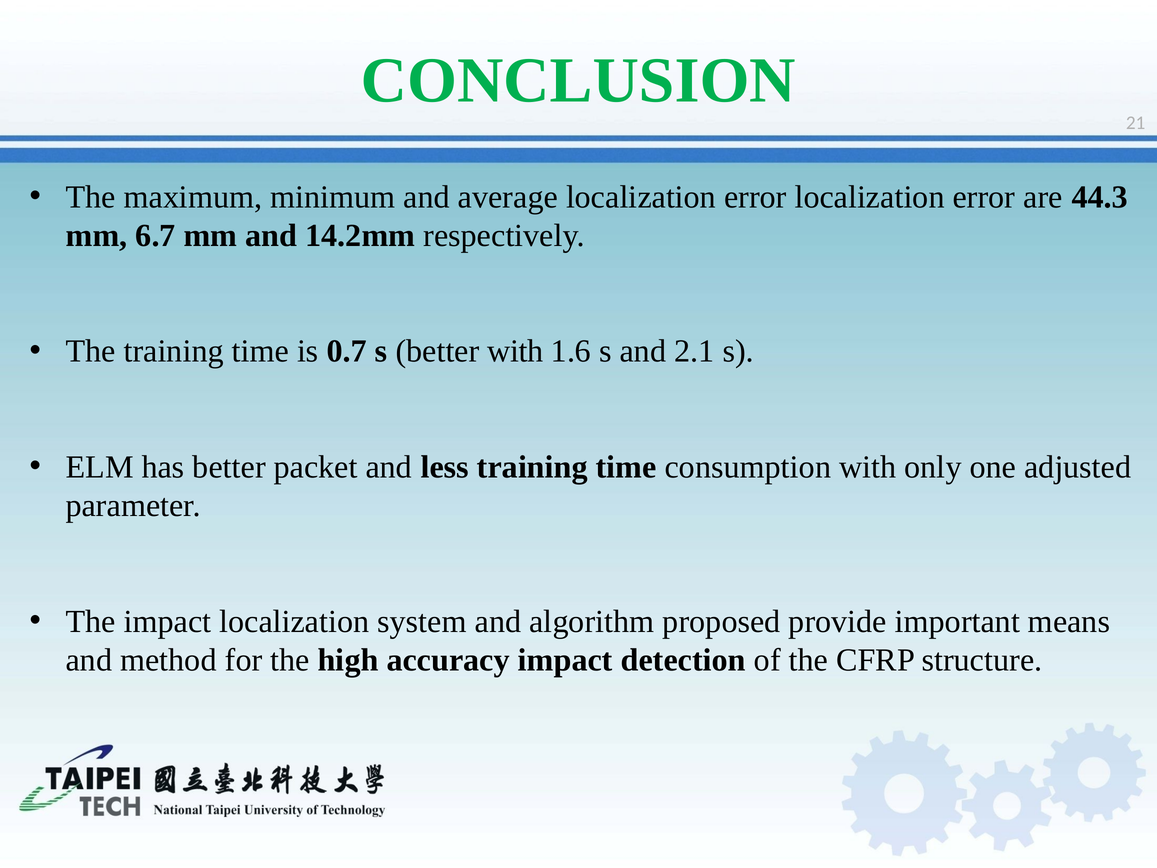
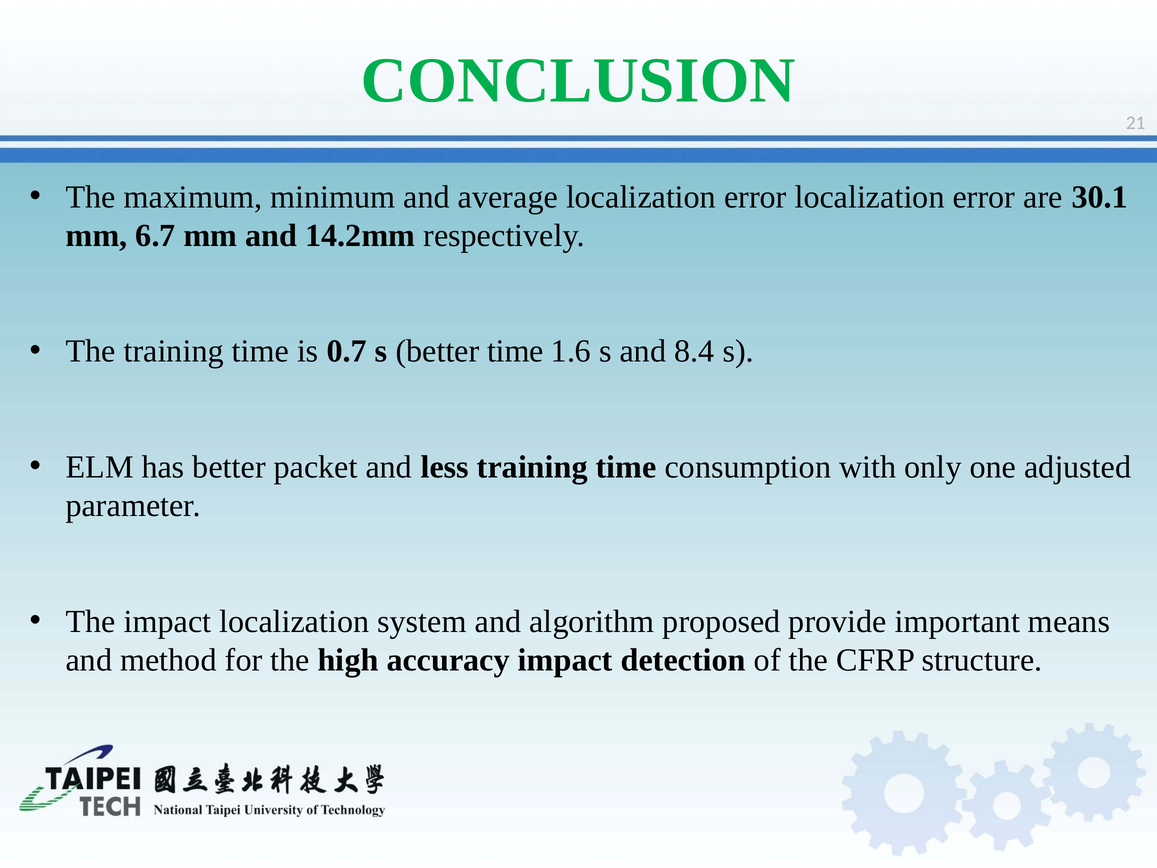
44.3: 44.3 -> 30.1
better with: with -> time
2.1: 2.1 -> 8.4
